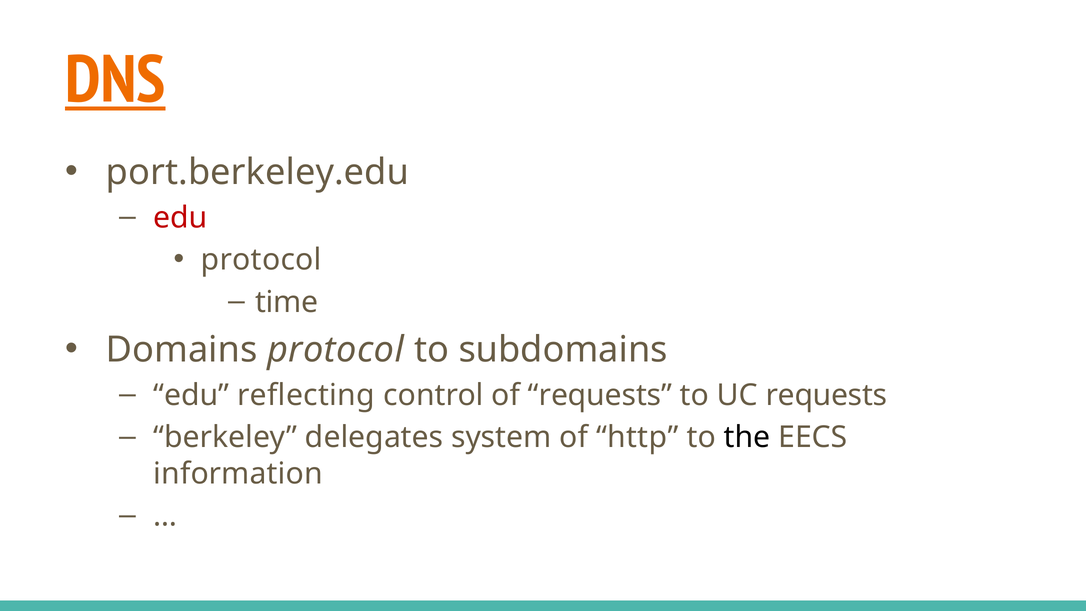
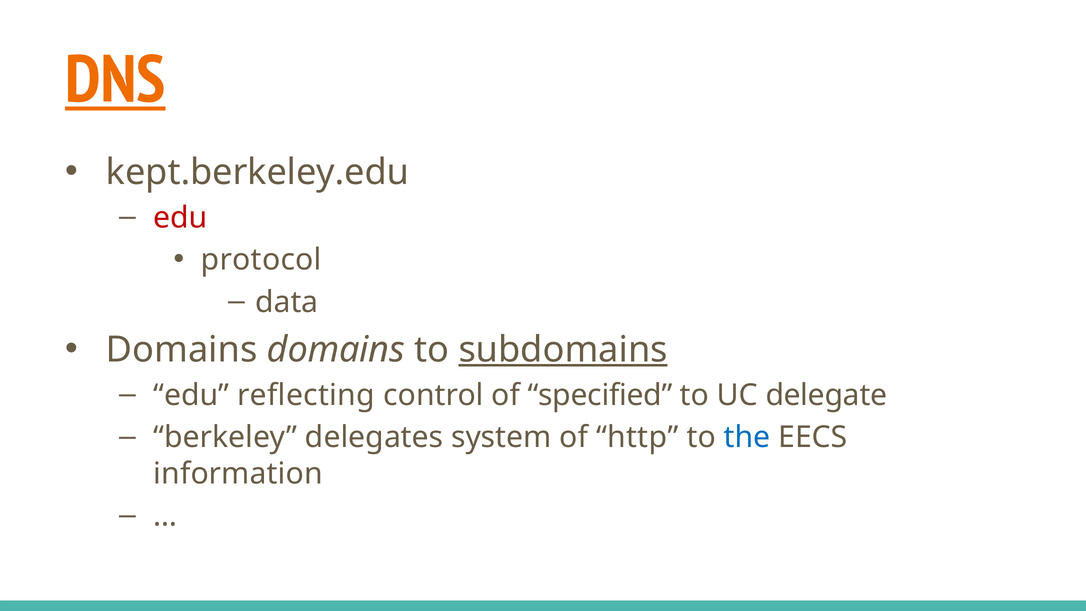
port.berkeley.edu: port.berkeley.edu -> kept.berkeley.edu
time: time -> data
Domains protocol: protocol -> domains
subdomains underline: none -> present
of requests: requests -> specified
UC requests: requests -> delegate
the colour: black -> blue
